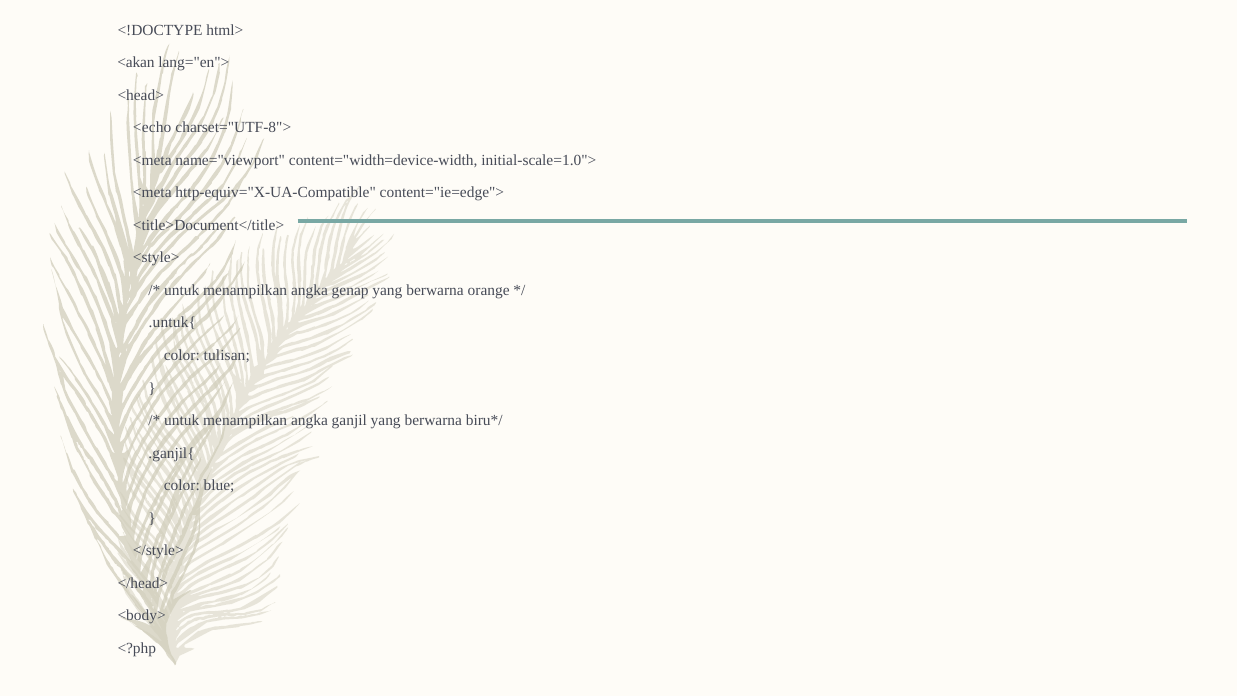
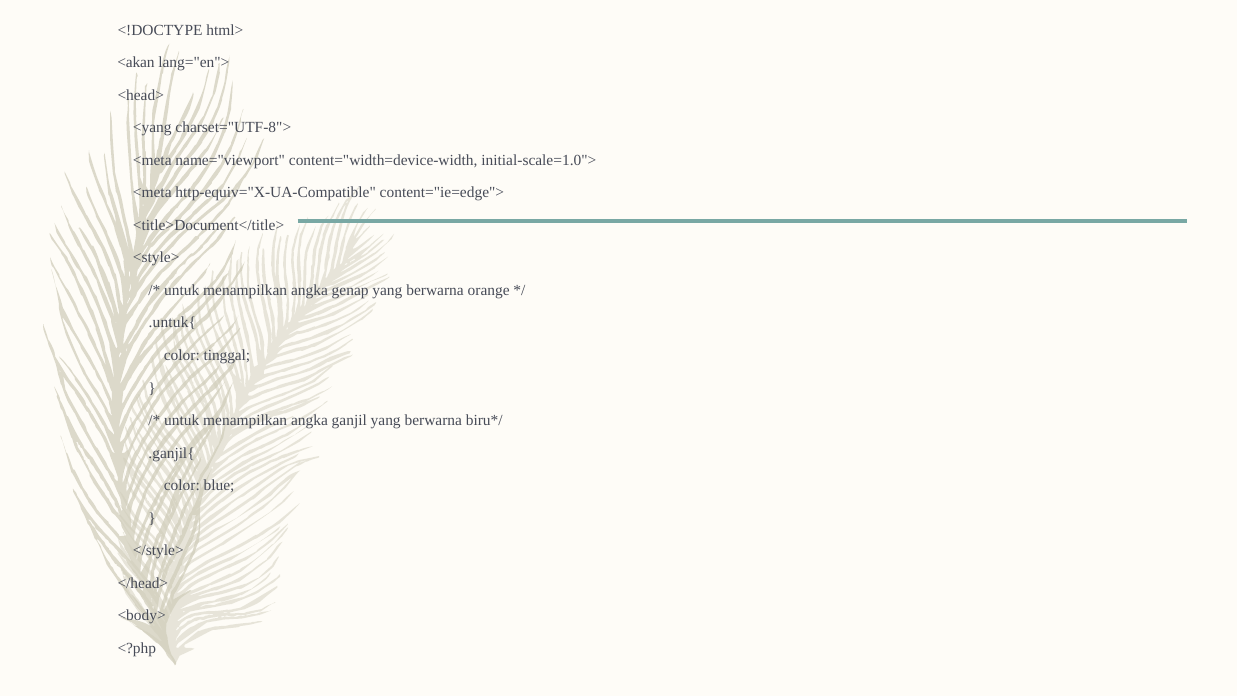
<echo: <echo -> <yang
tulisan: tulisan -> tinggal
